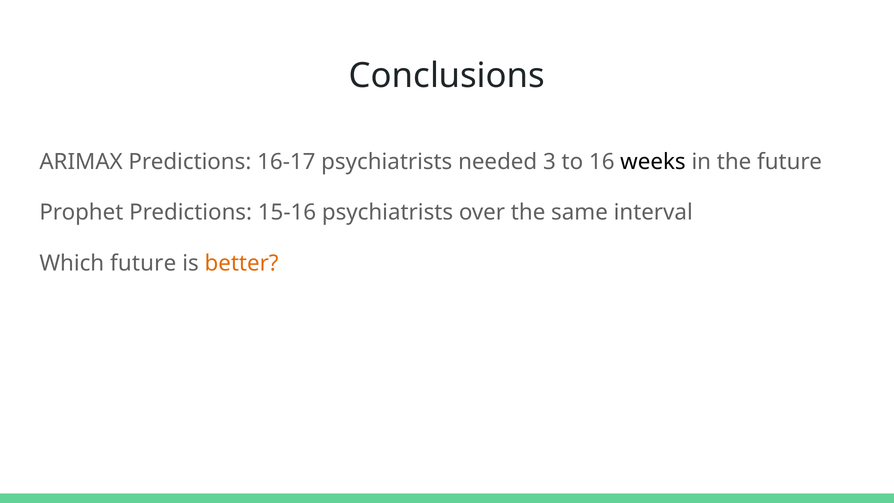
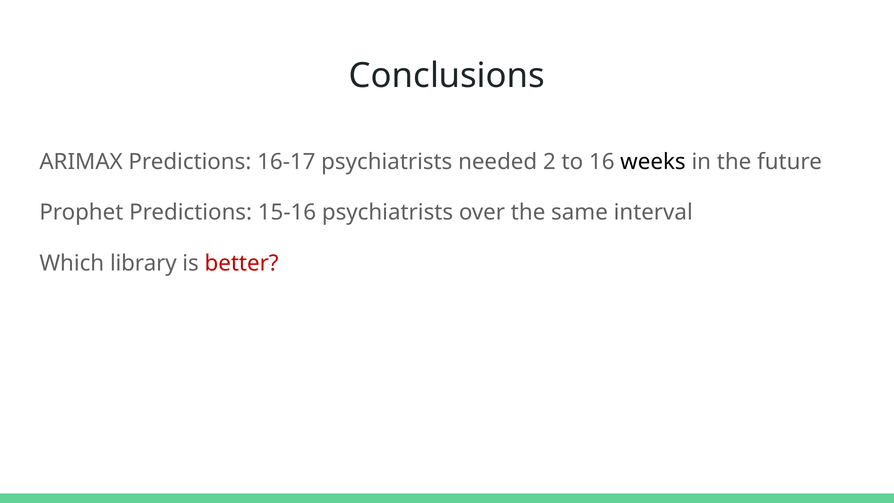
3: 3 -> 2
Which future: future -> library
better colour: orange -> red
